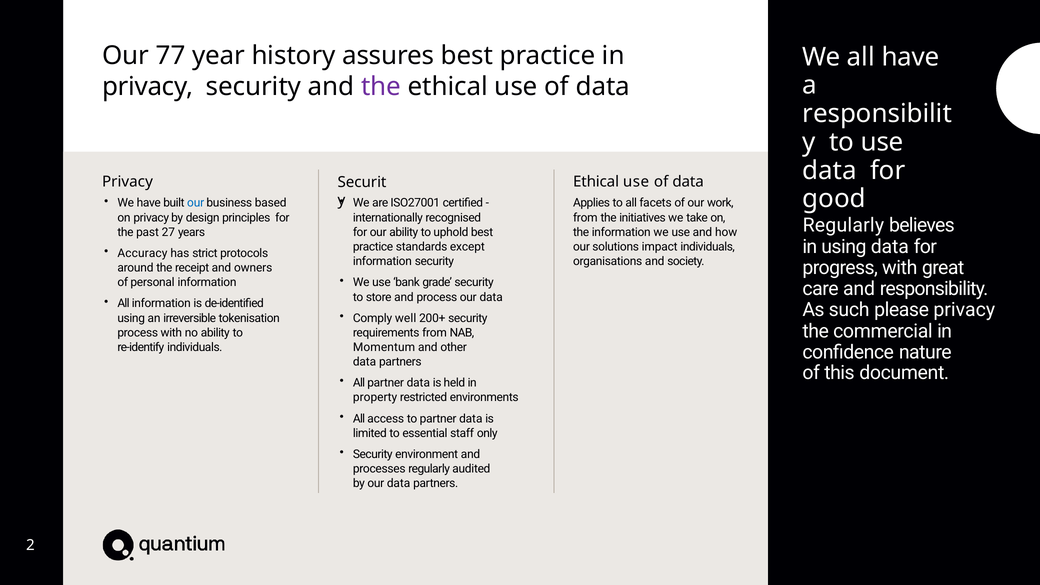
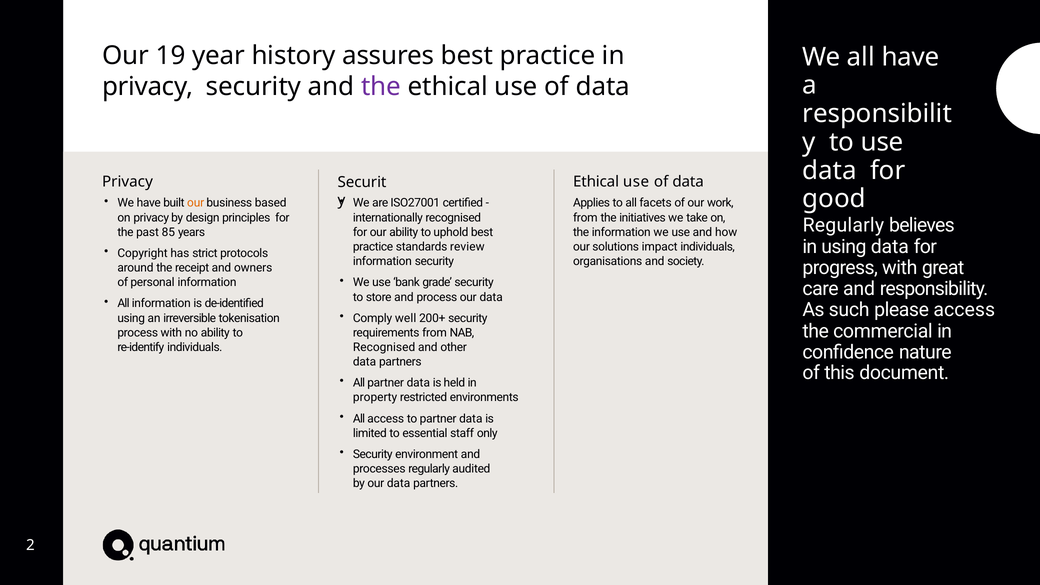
77: 77 -> 19
our at (196, 203) colour: blue -> orange
27: 27 -> 85
except: except -> review
Accuracy: Accuracy -> Copyright
please privacy: privacy -> access
Momentum at (384, 347): Momentum -> Recognised
